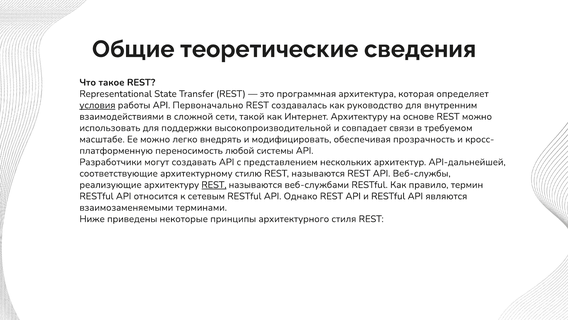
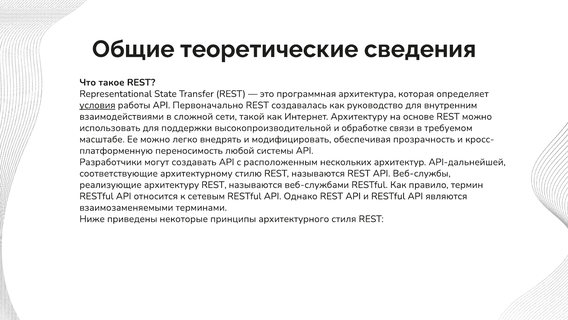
совпадает: совпадает -> обработке
представлением: представлением -> расположенным
REST at (214, 185) underline: present -> none
